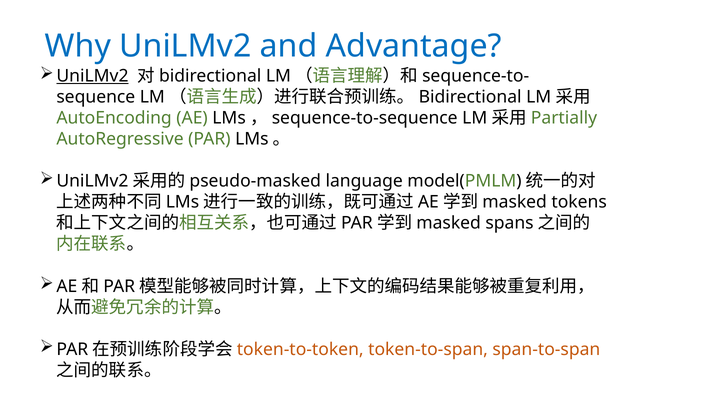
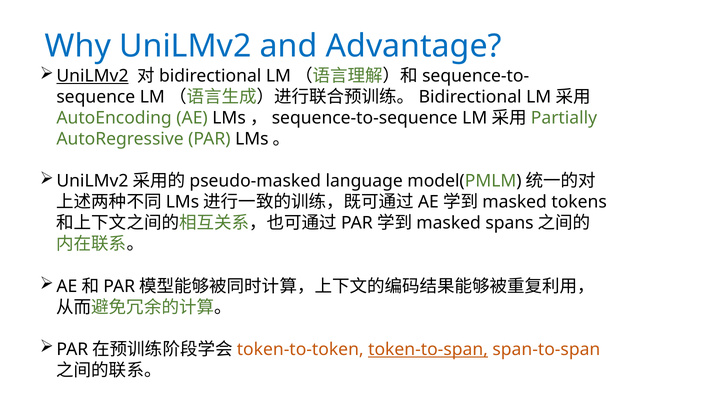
token-to-span underline: none -> present
